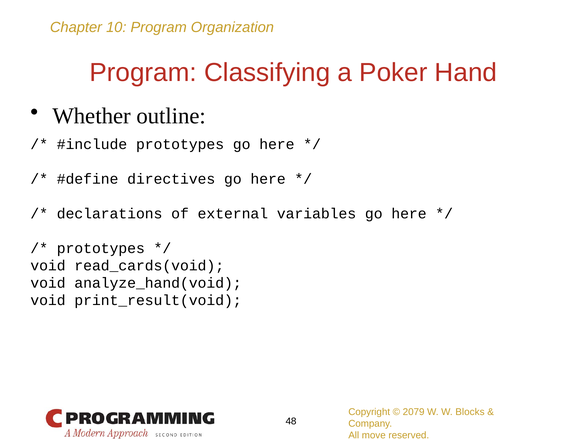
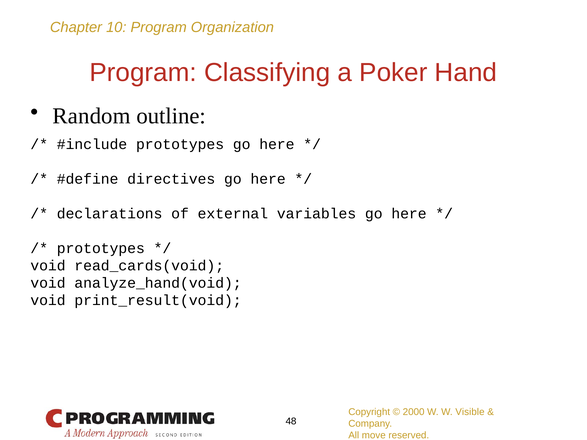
Whether: Whether -> Random
2079: 2079 -> 2000
Blocks: Blocks -> Visible
